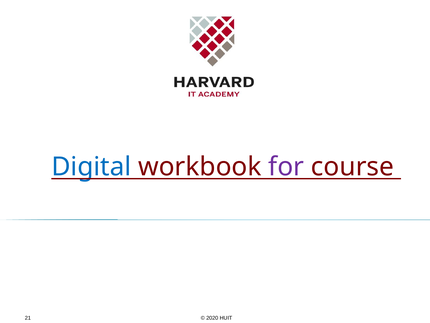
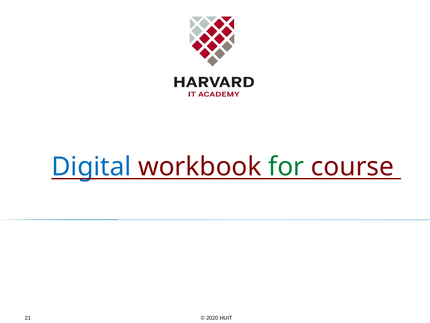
for colour: purple -> green
